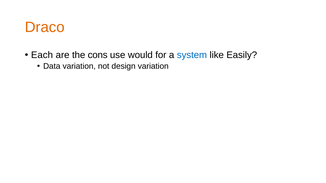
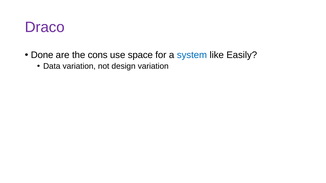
Draco colour: orange -> purple
Each: Each -> Done
would: would -> space
